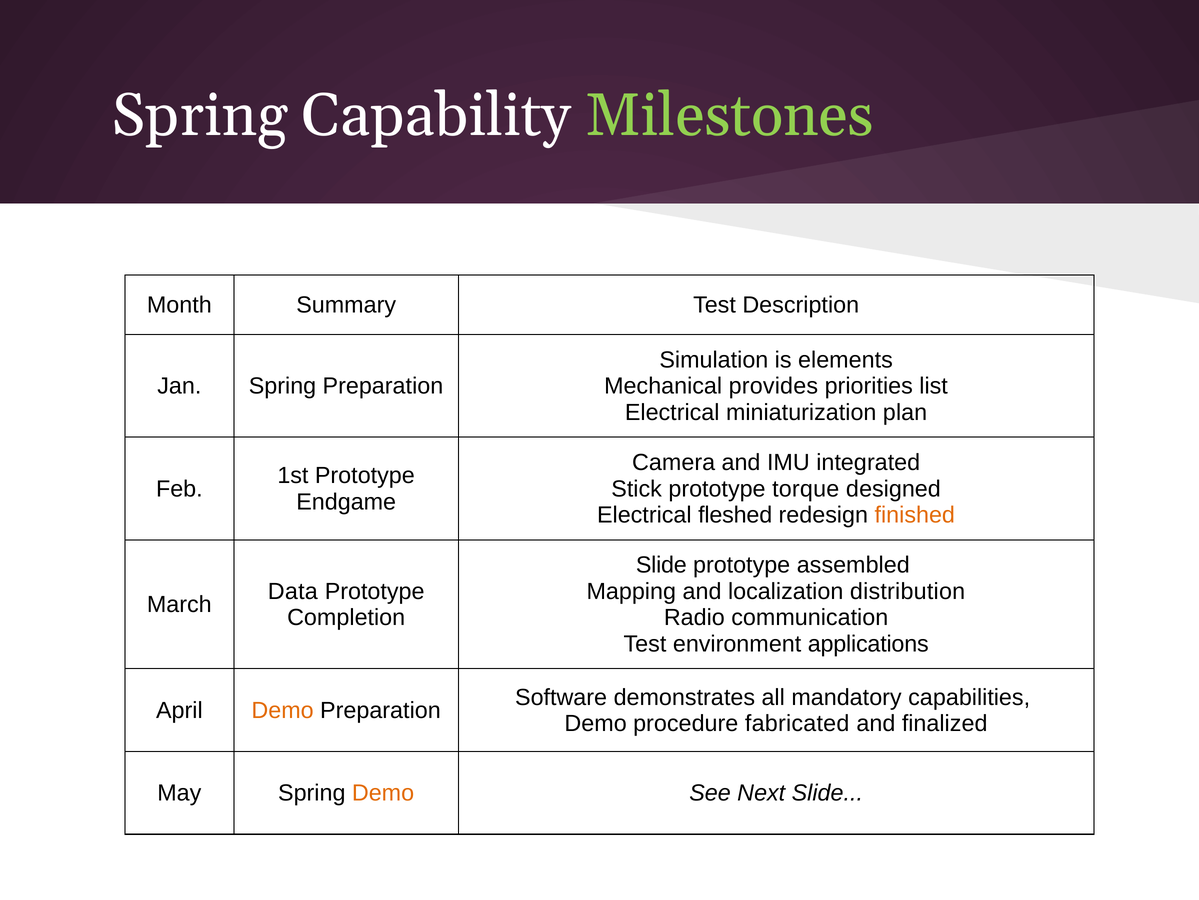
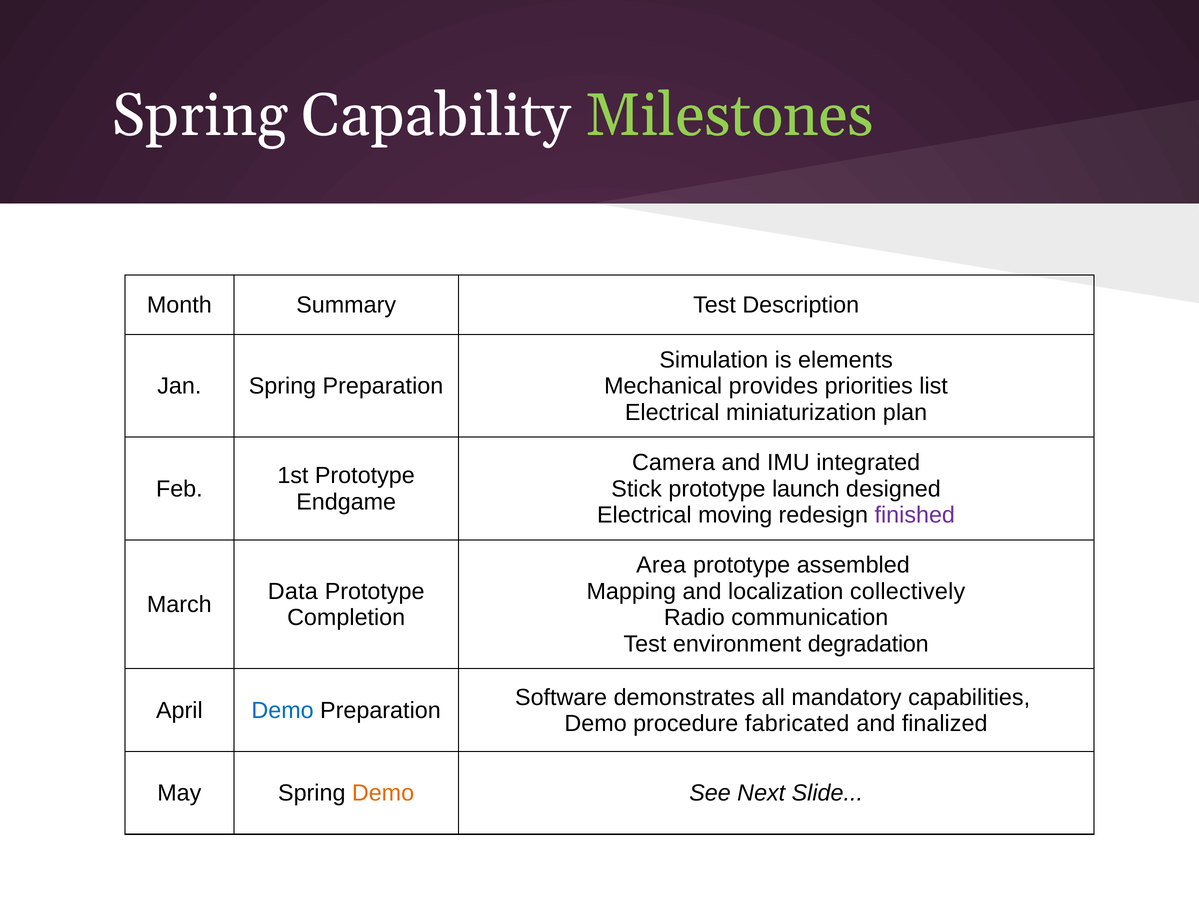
torque: torque -> launch
fleshed: fleshed -> moving
finished colour: orange -> purple
Slide at (661, 565): Slide -> Area
distribution: distribution -> collectively
applications: applications -> degradation
Demo at (283, 710) colour: orange -> blue
